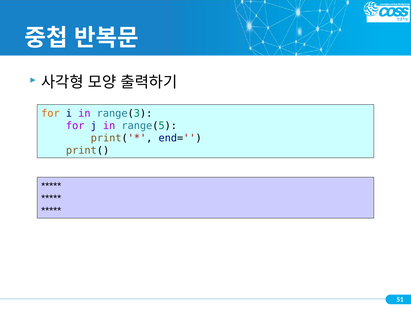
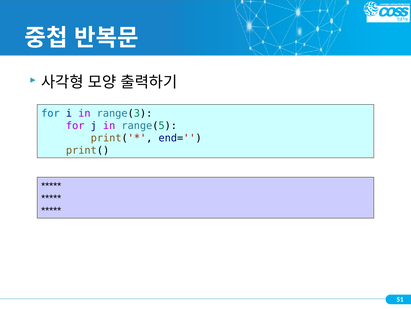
for at (50, 113) colour: orange -> blue
